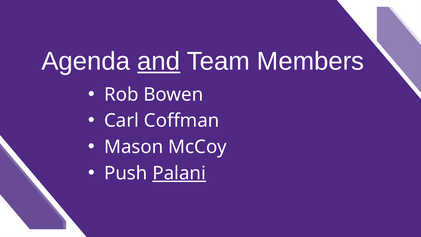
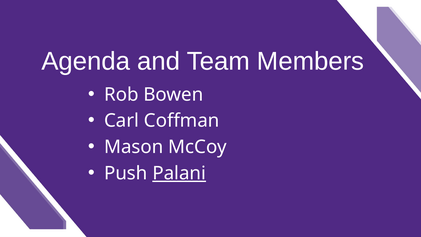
and underline: present -> none
